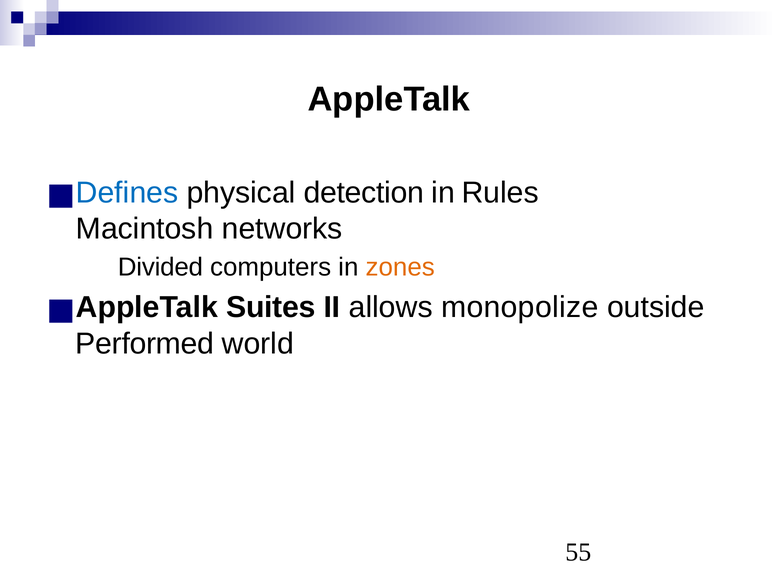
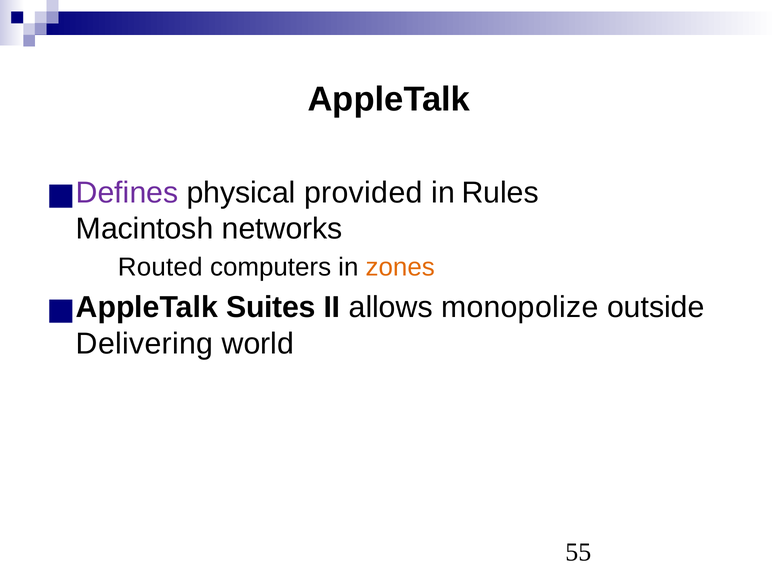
Defines colour: blue -> purple
detection: detection -> provided
Divided: Divided -> Routed
Performed: Performed -> Delivering
